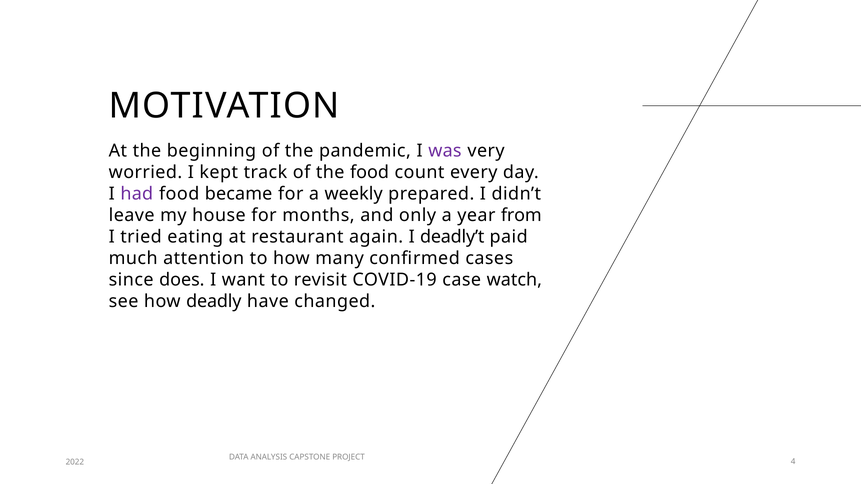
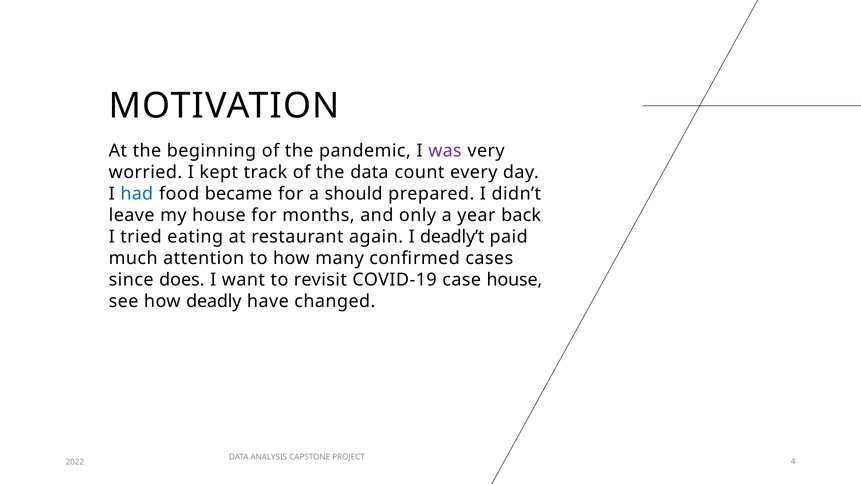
the food: food -> data
had colour: purple -> blue
weekly: weekly -> should
from: from -> back
case watch: watch -> house
